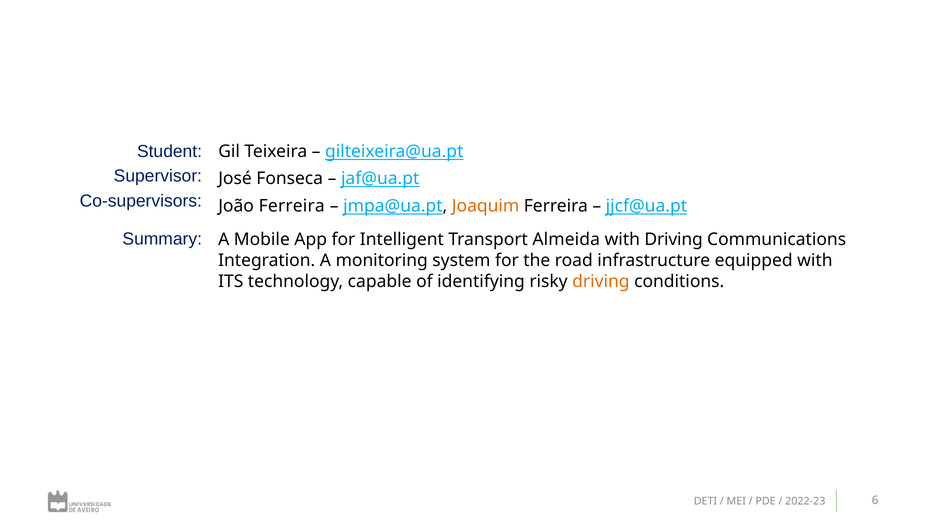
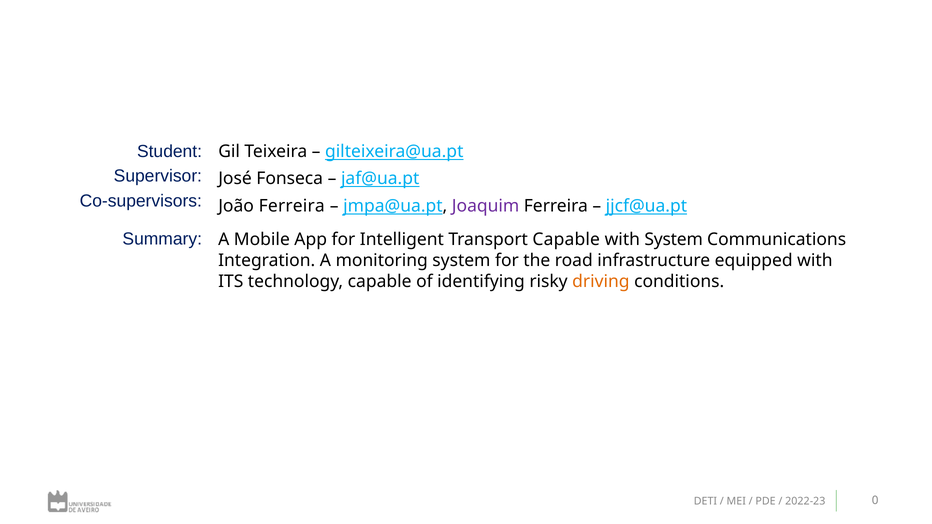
Joaquim colour: orange -> purple
Transport Almeida: Almeida -> Capable
with Driving: Driving -> System
6: 6 -> 0
